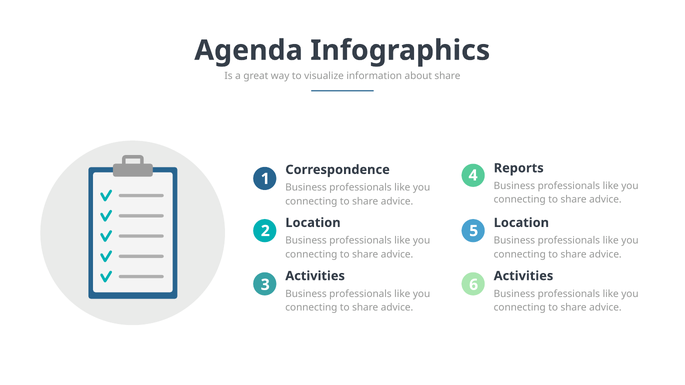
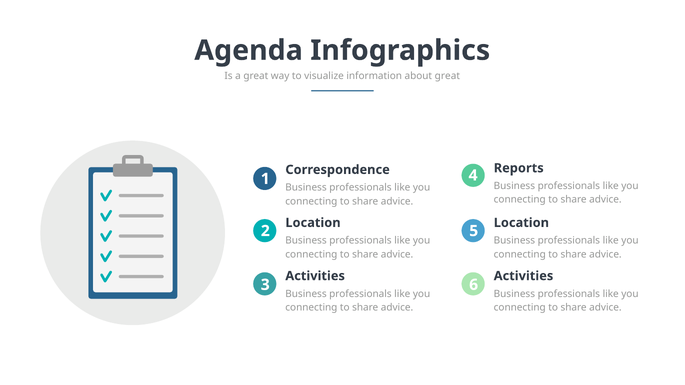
about share: share -> great
